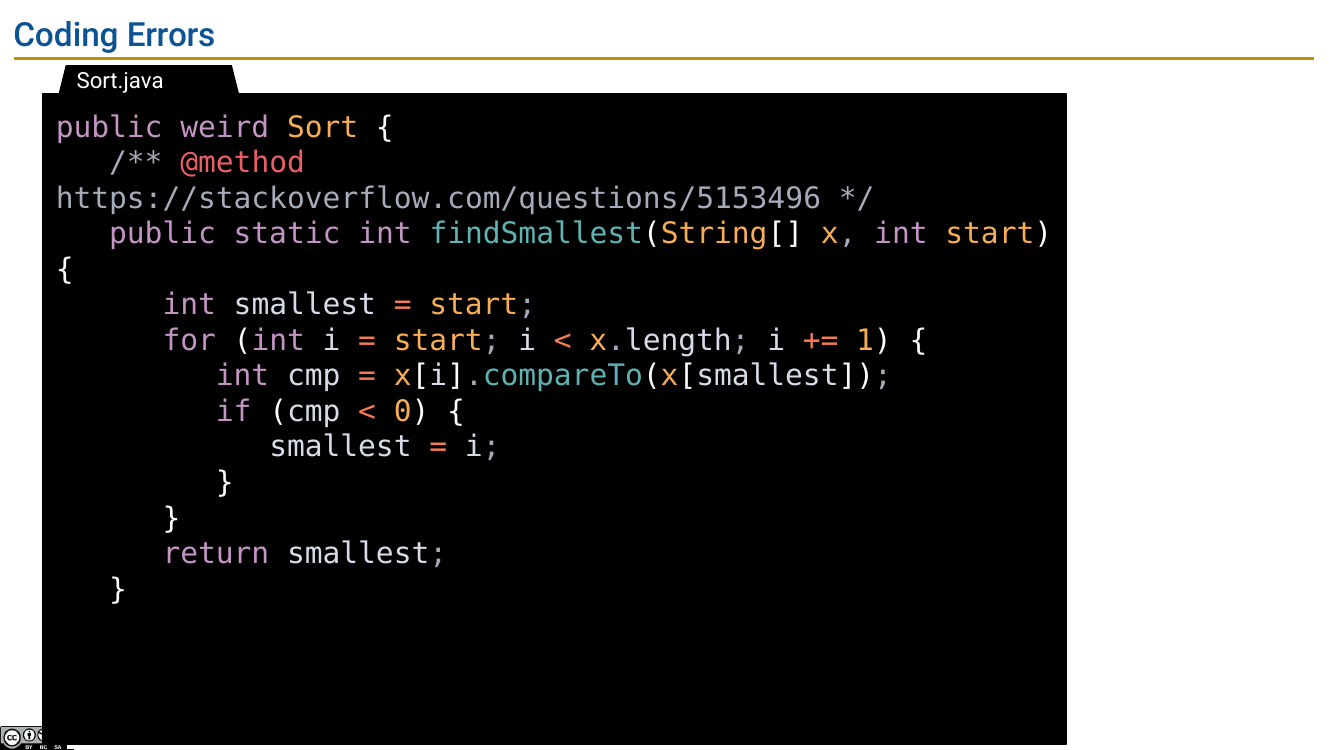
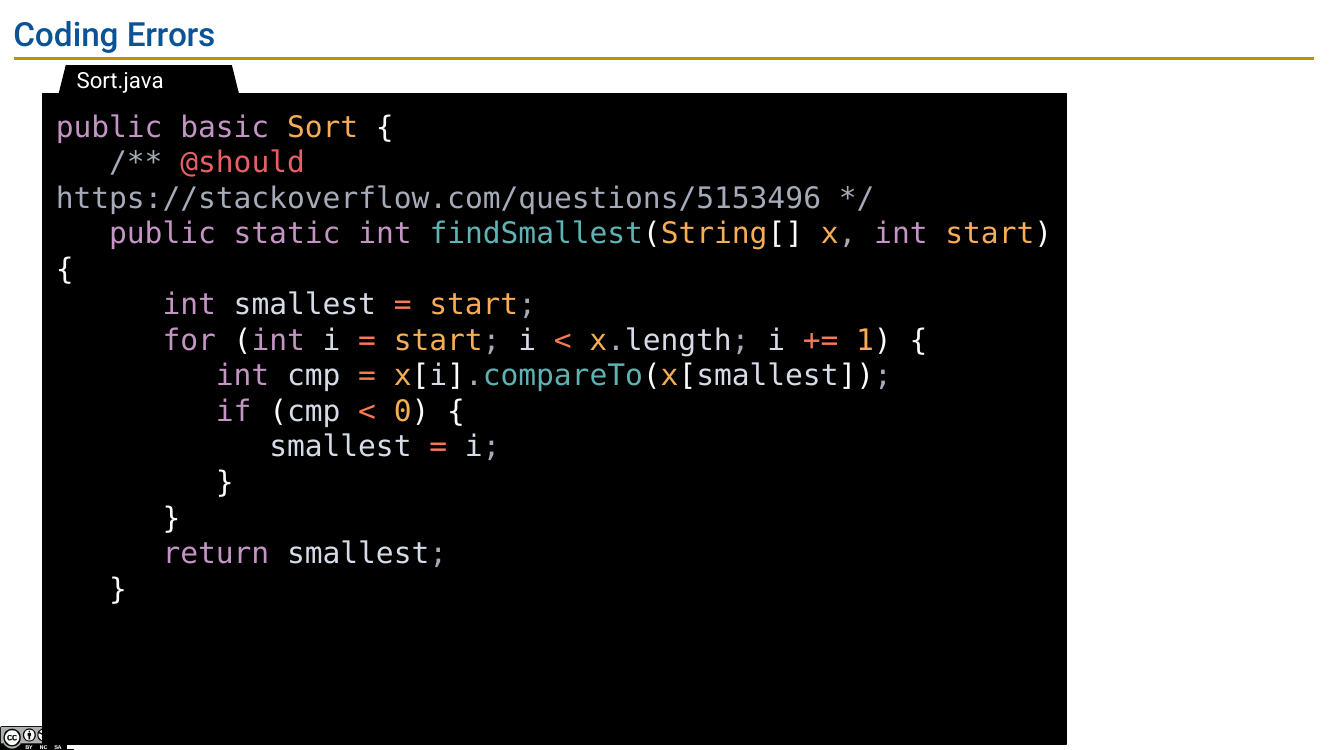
weird: weird -> basic
@method: @method -> @should
